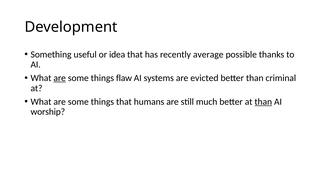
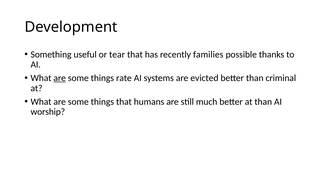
idea: idea -> tear
average: average -> families
flaw: flaw -> rate
than at (263, 102) underline: present -> none
